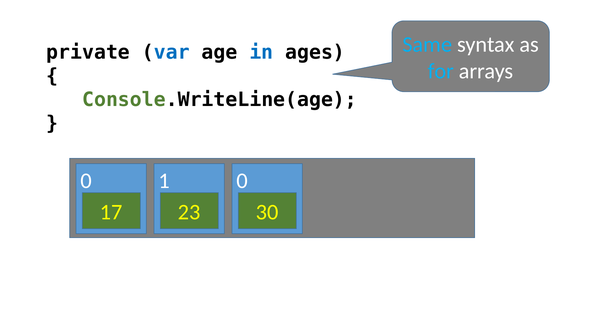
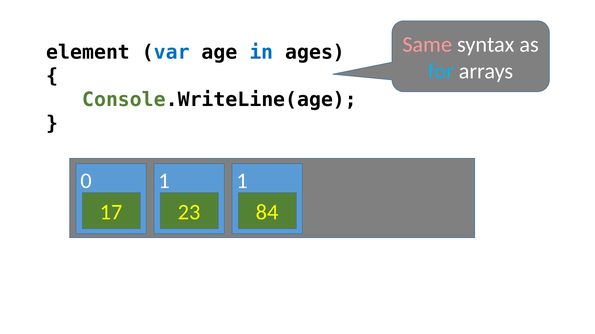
Same colour: light blue -> pink
private: private -> element
1 0: 0 -> 1
30: 30 -> 84
